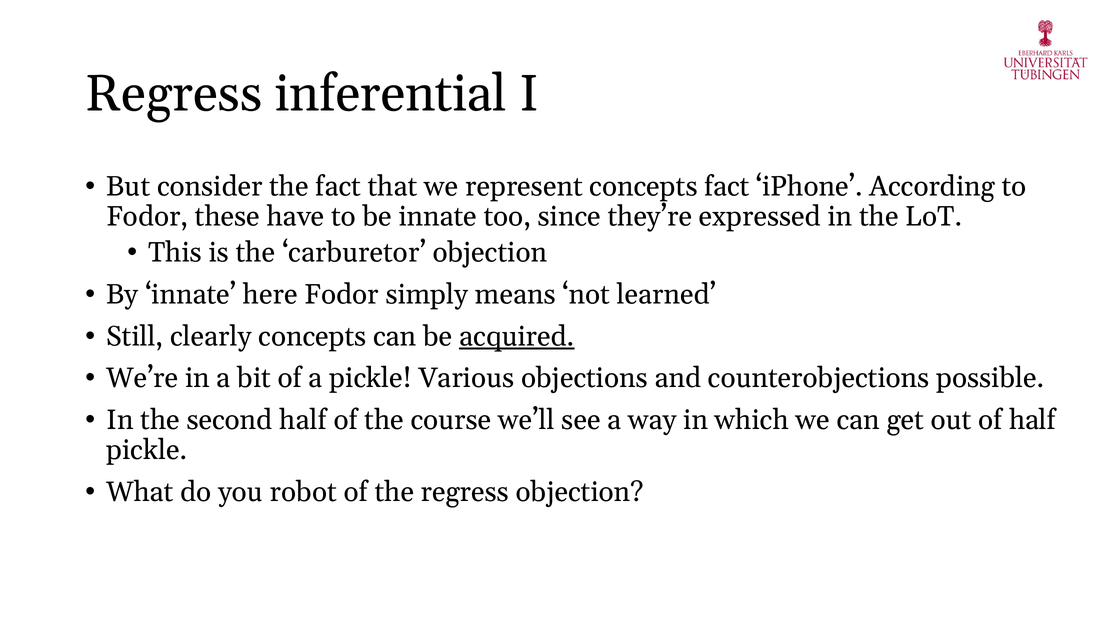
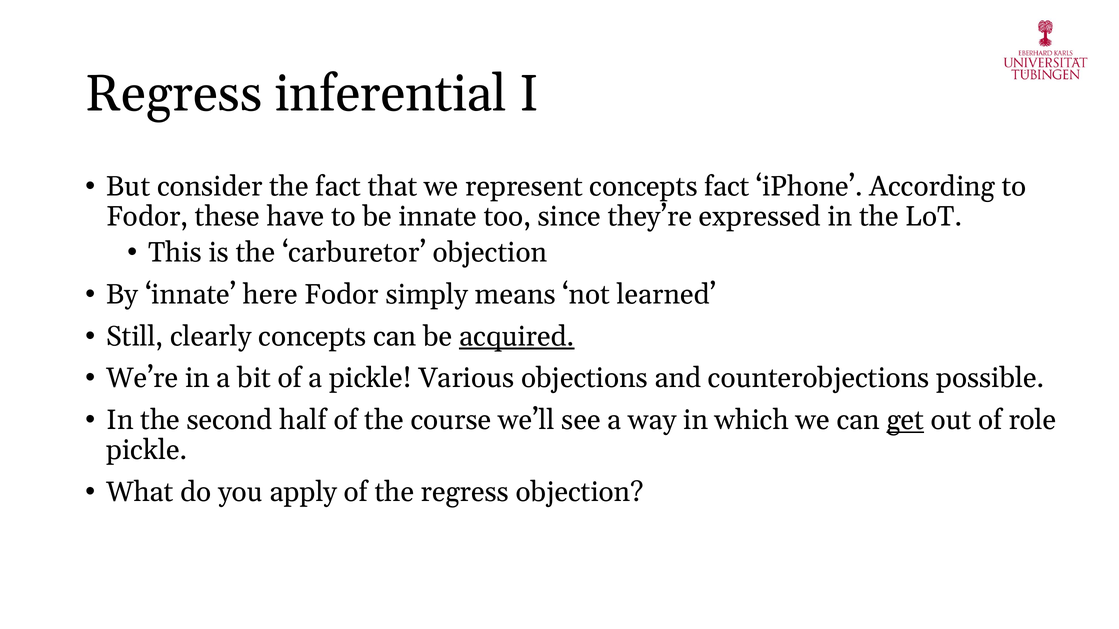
get underline: none -> present
of half: half -> role
robot: robot -> apply
